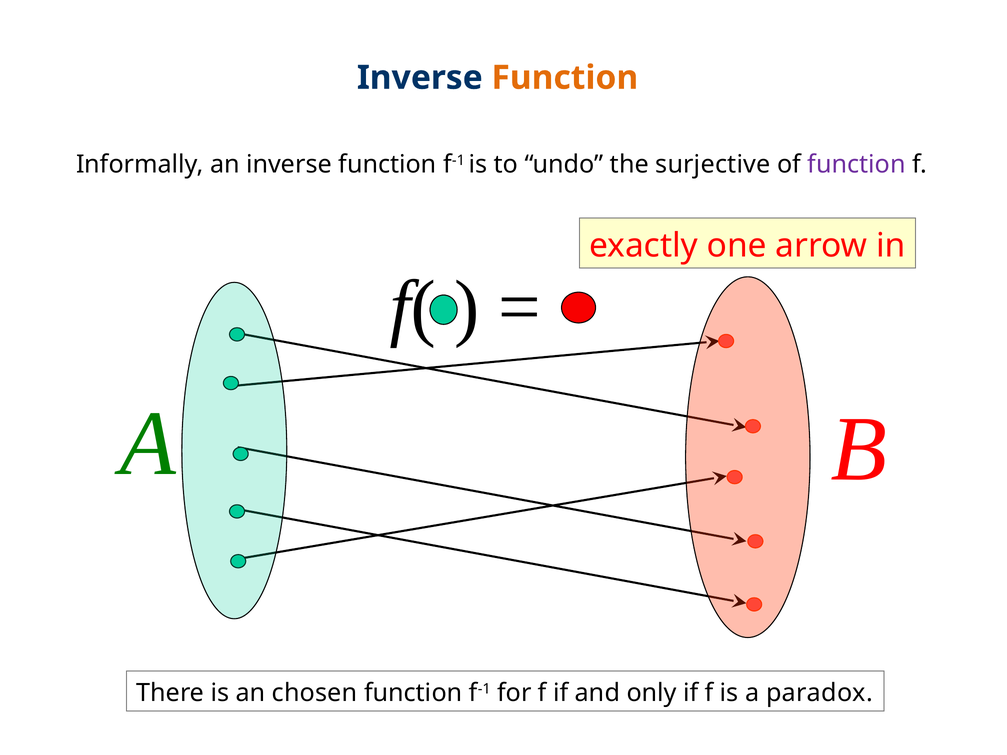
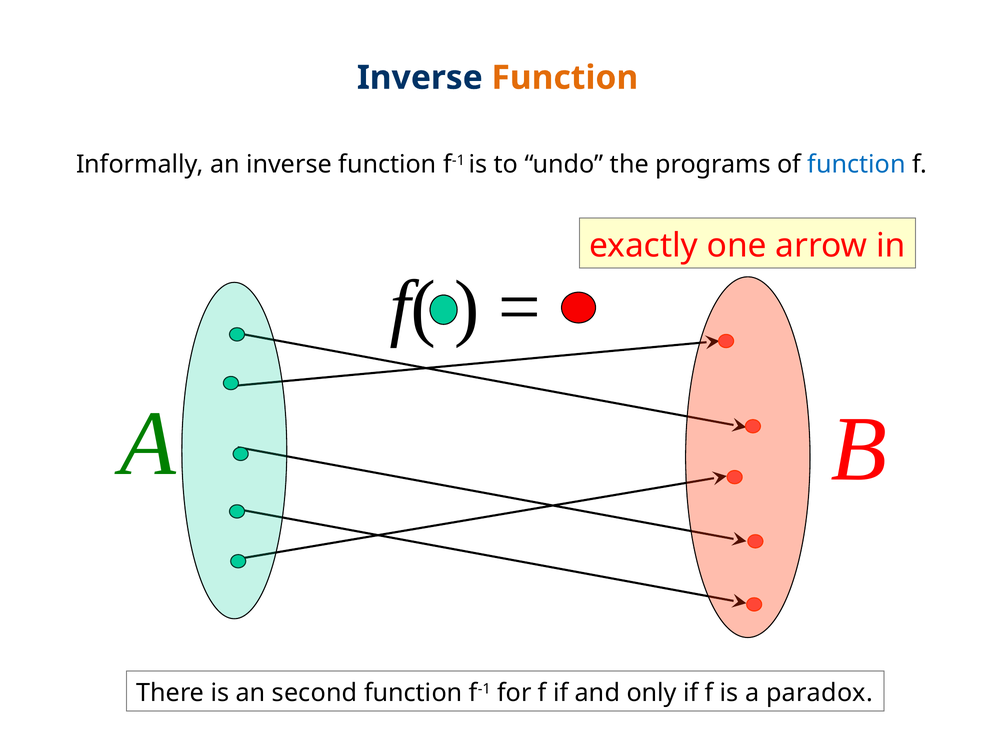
surjective: surjective -> programs
function at (857, 164) colour: purple -> blue
chosen: chosen -> second
